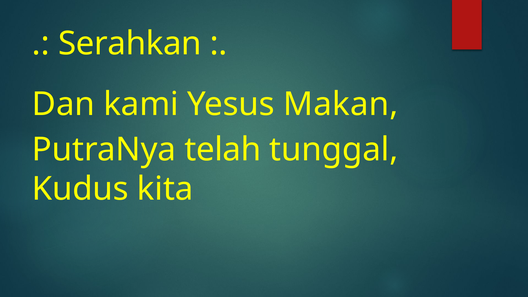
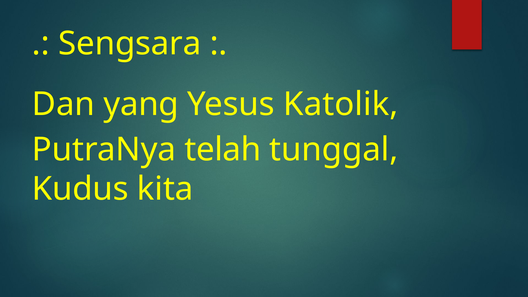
Serahkan: Serahkan -> Sengsara
kami: kami -> yang
Makan: Makan -> Katolik
